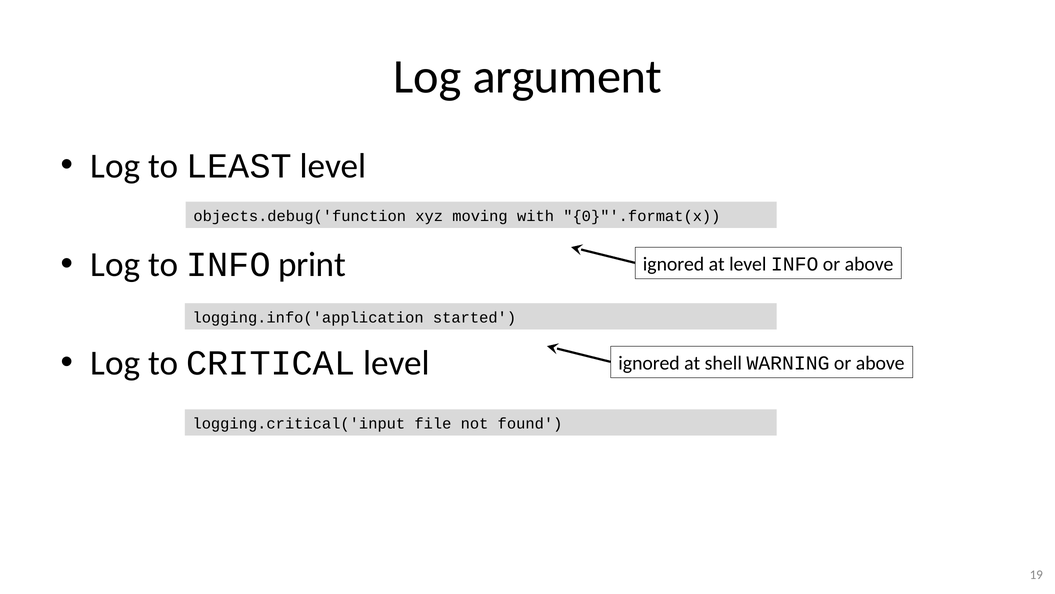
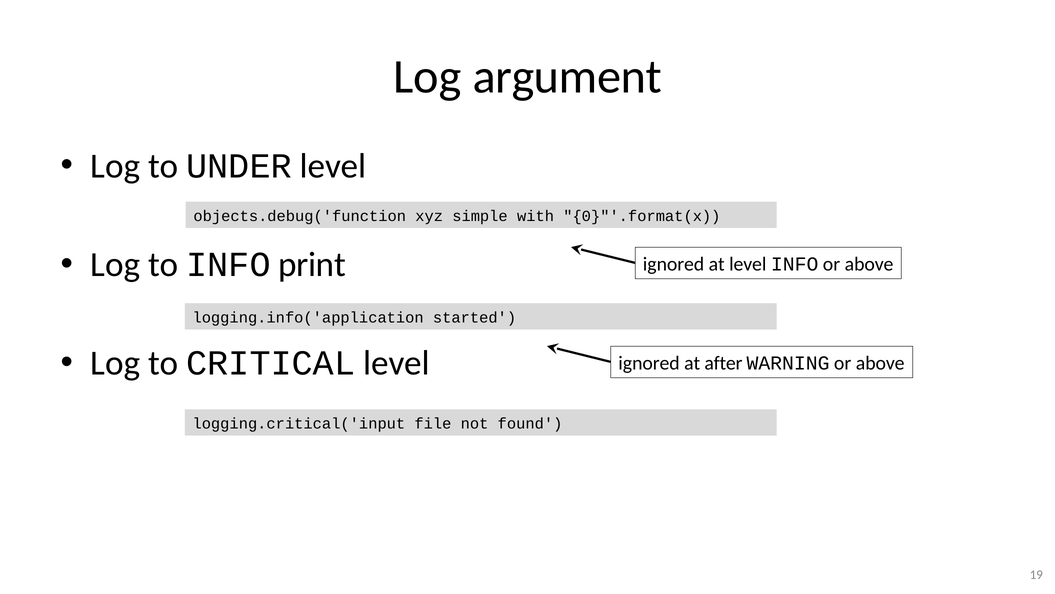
LEAST: LEAST -> UNDER
moving: moving -> simple
shell: shell -> after
